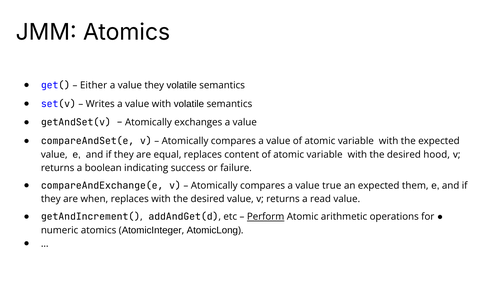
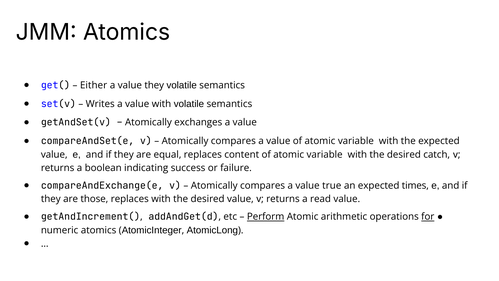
hood: hood -> catch
them: them -> times
when: when -> those
for underline: none -> present
